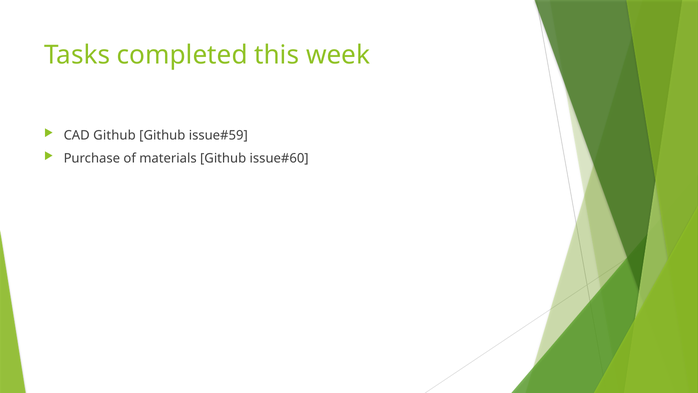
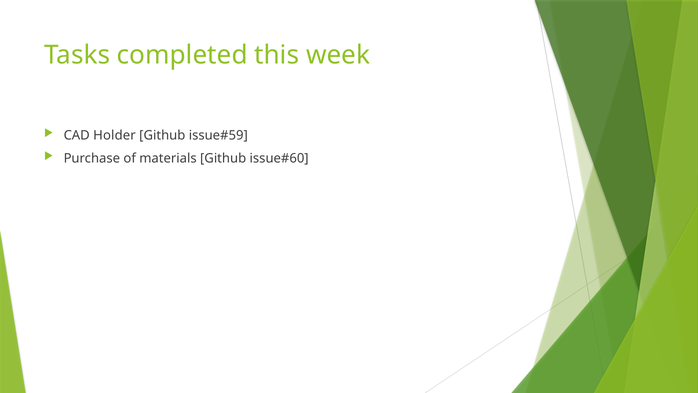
CAD Github: Github -> Holder
